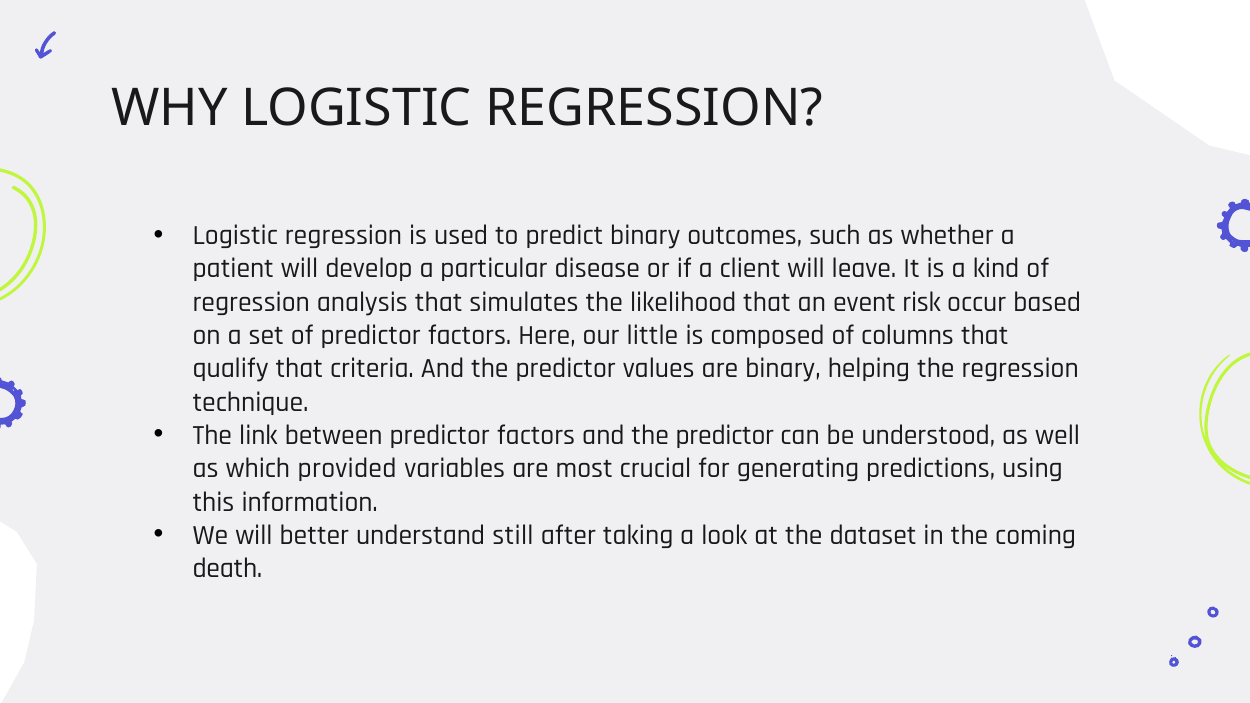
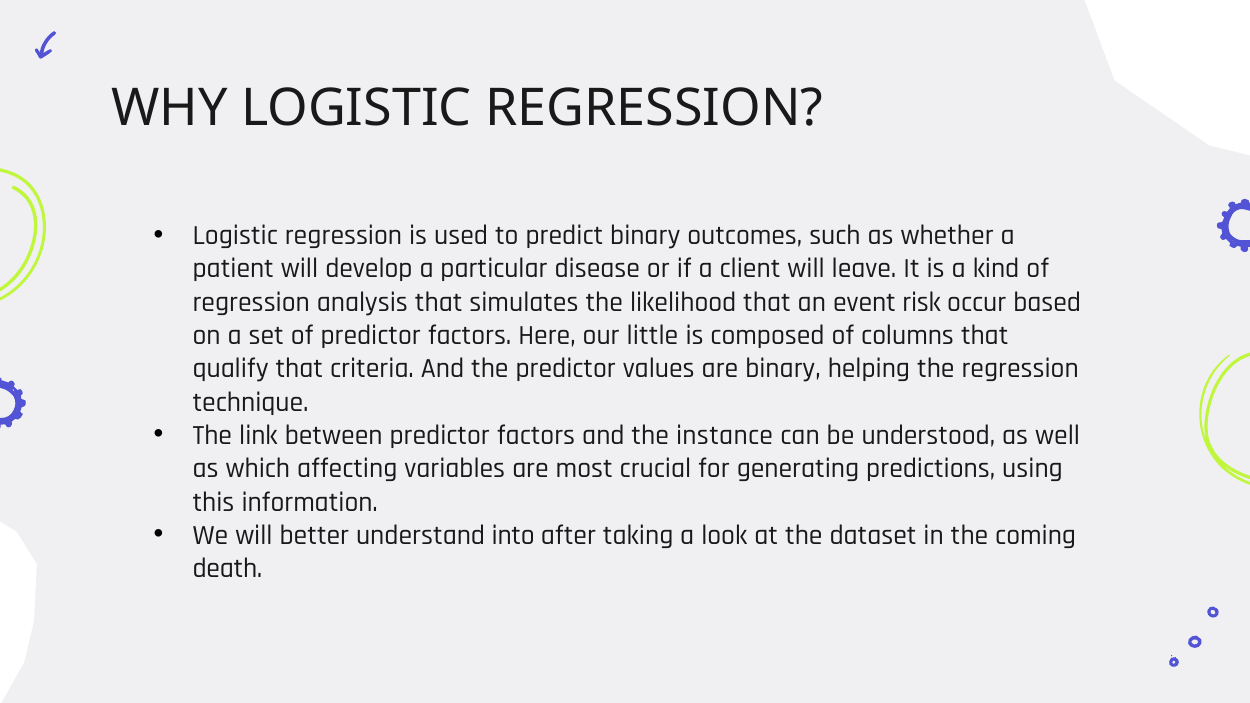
factors and the predictor: predictor -> instance
provided: provided -> affecting
still: still -> into
